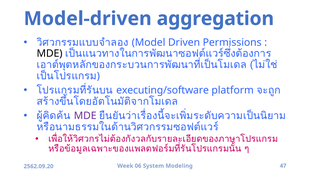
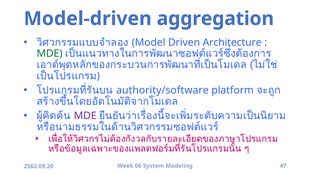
Permissions: Permissions -> Architecture
MDE at (50, 54) colour: black -> green
executing/software: executing/software -> authority/software
